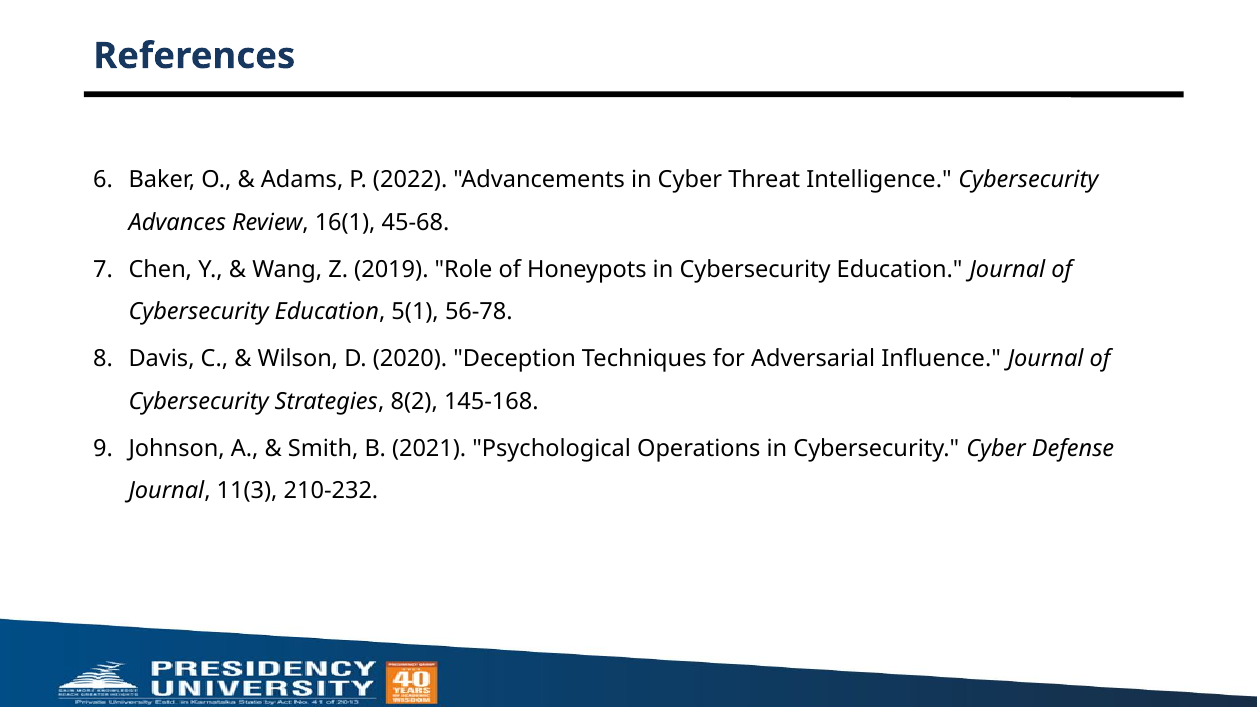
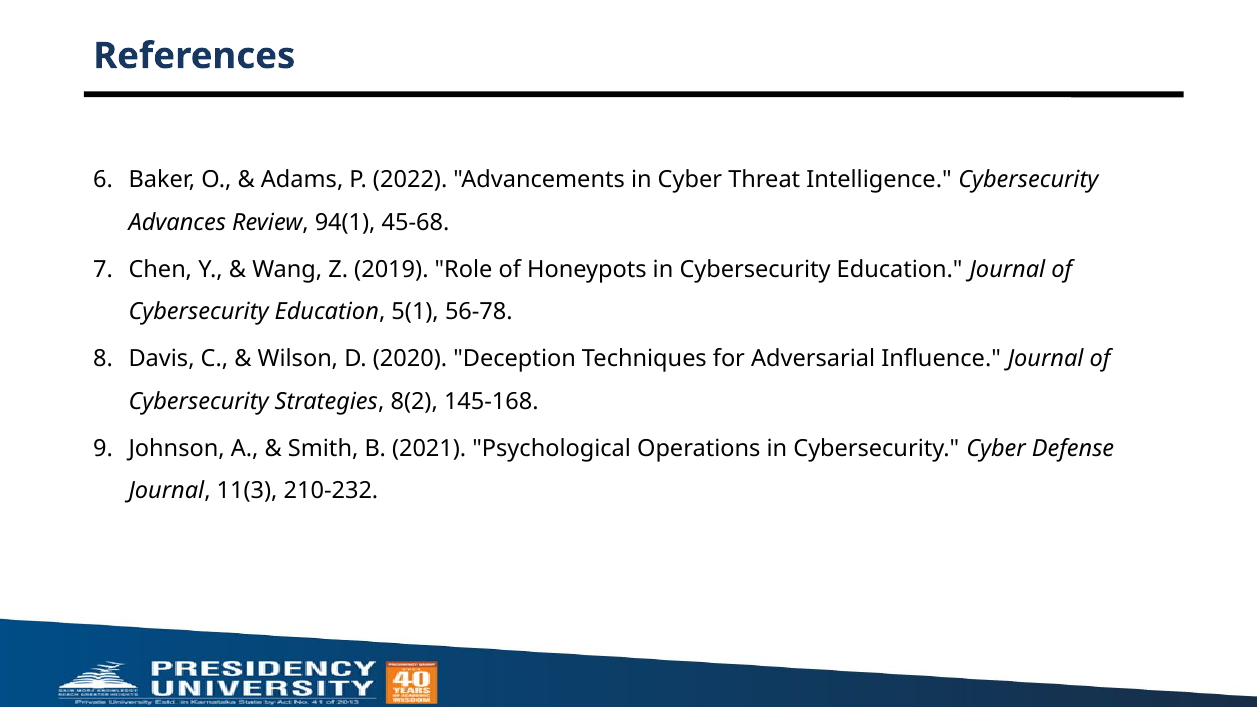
16(1: 16(1 -> 94(1
